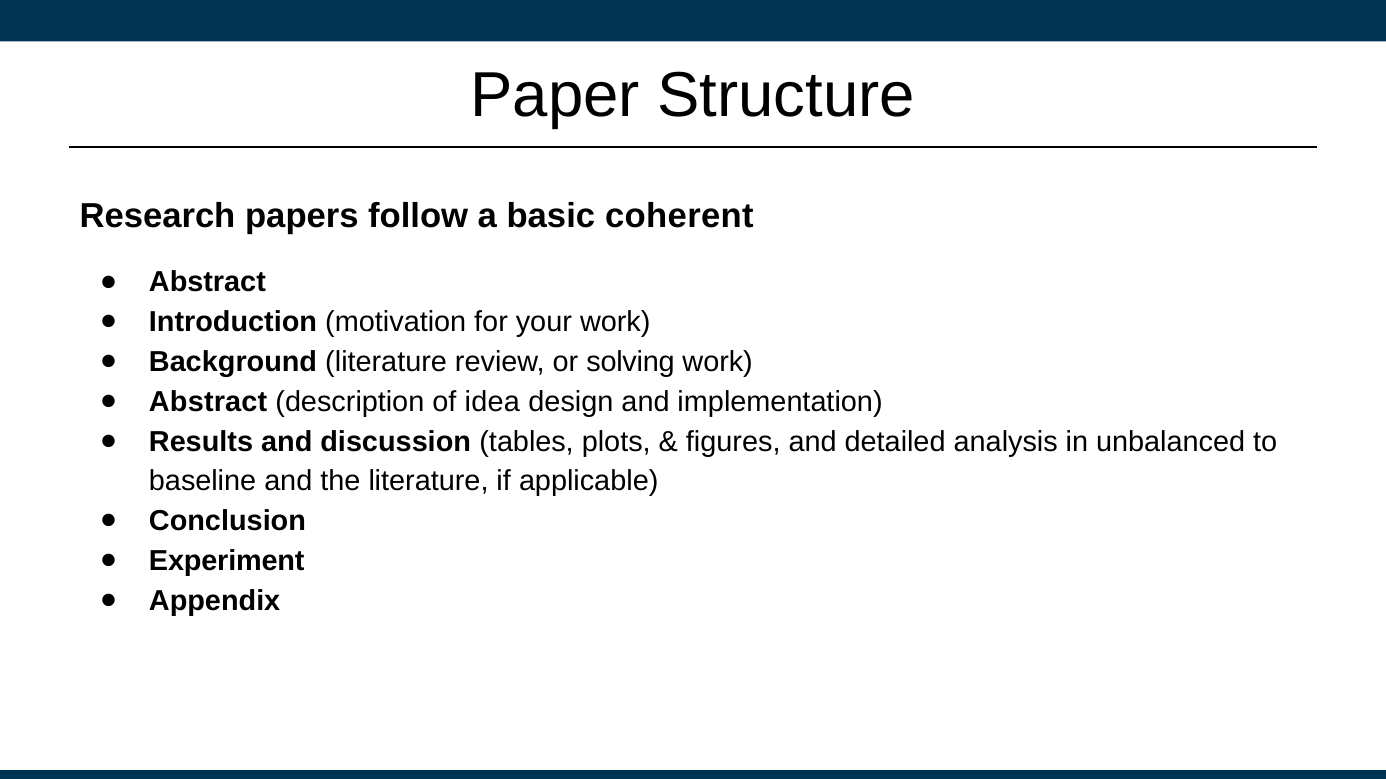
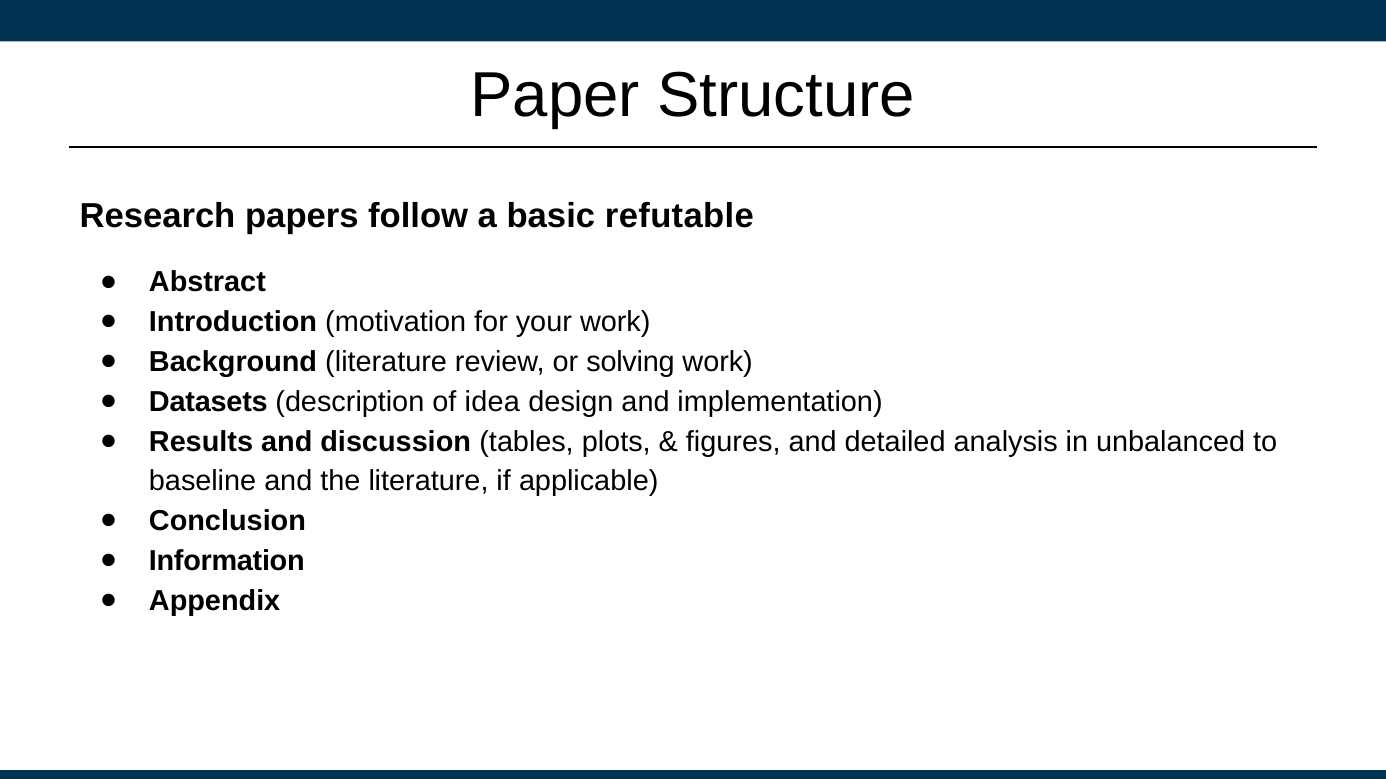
coherent: coherent -> refutable
Abstract at (208, 402): Abstract -> Datasets
Experiment: Experiment -> Information
